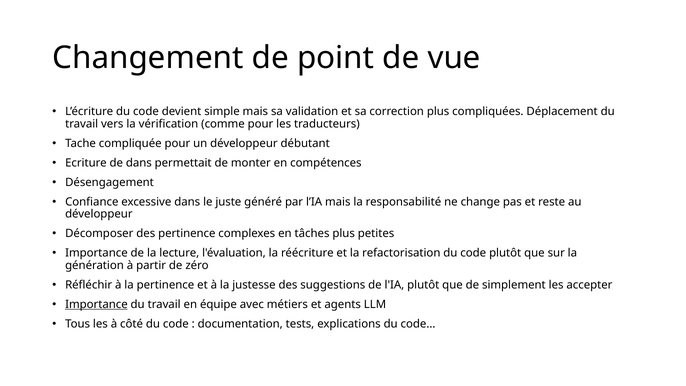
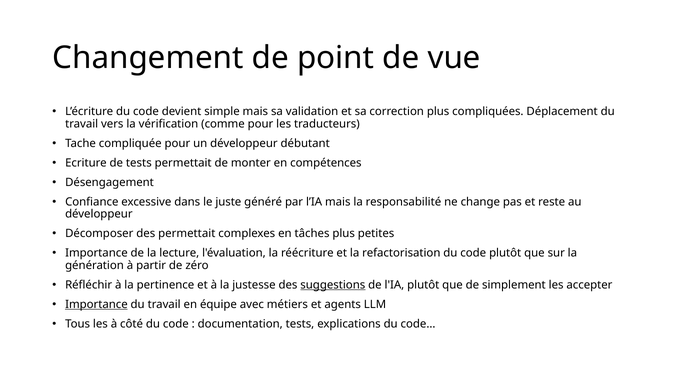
de dans: dans -> tests
des pertinence: pertinence -> permettait
suggestions underline: none -> present
